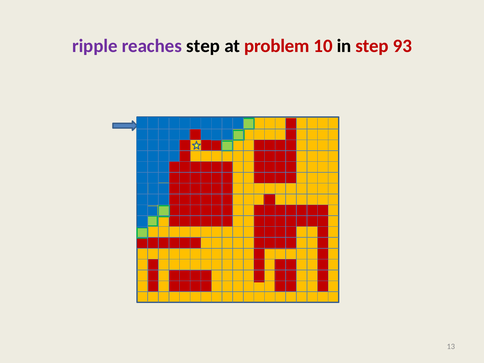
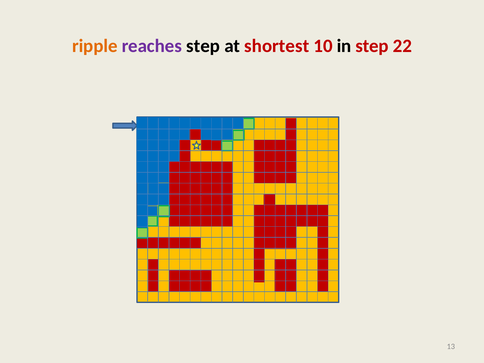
ripple colour: purple -> orange
problem: problem -> shortest
93: 93 -> 22
